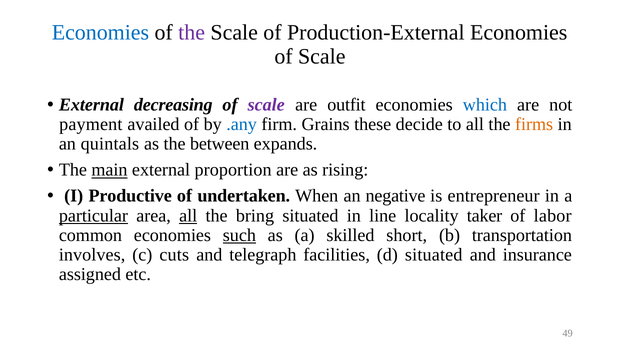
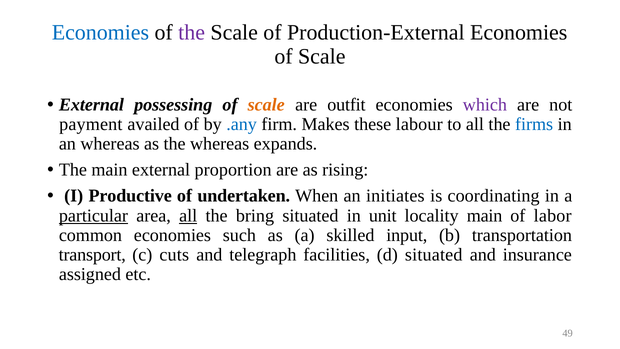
decreasing: decreasing -> possessing
scale at (266, 105) colour: purple -> orange
which colour: blue -> purple
Grains: Grains -> Makes
decide: decide -> labour
firms colour: orange -> blue
an quintals: quintals -> whereas
the between: between -> whereas
main at (109, 170) underline: present -> none
negative: negative -> initiates
entrepreneur: entrepreneur -> coordinating
line: line -> unit
locality taker: taker -> main
such underline: present -> none
short: short -> input
involves: involves -> transport
